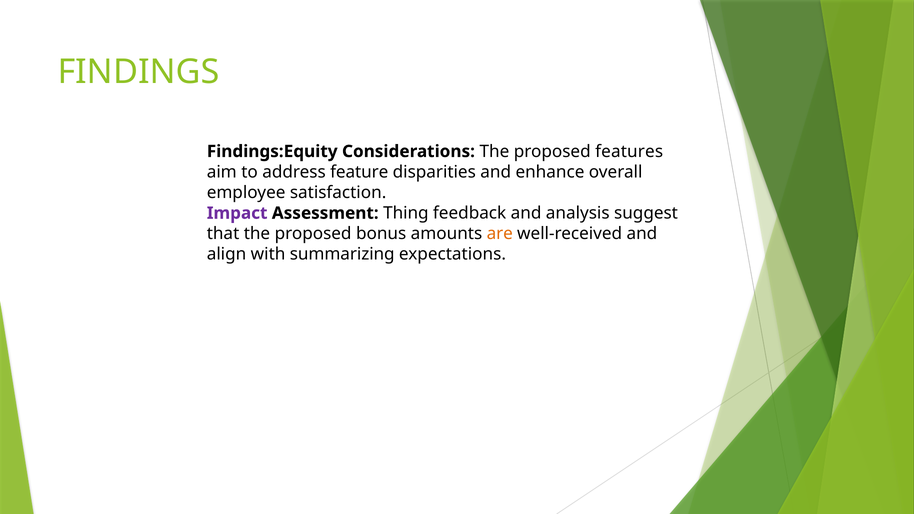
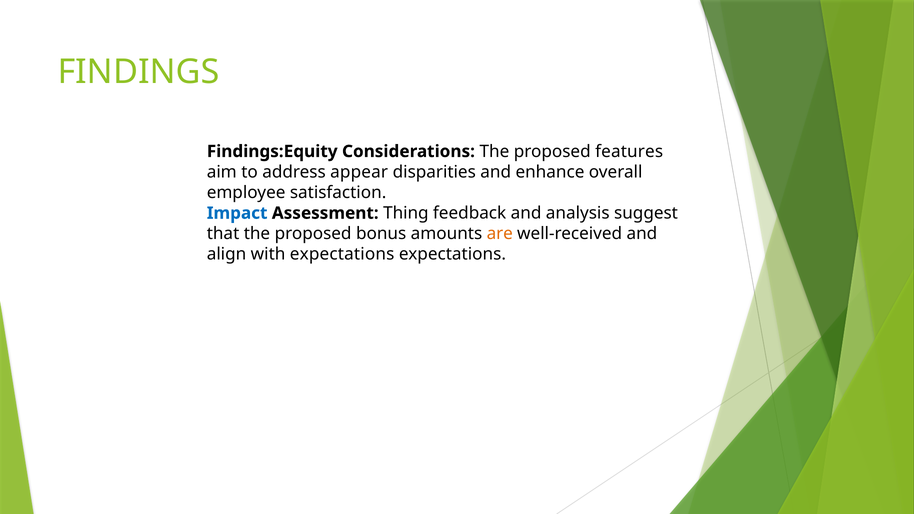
feature: feature -> appear
Impact colour: purple -> blue
with summarizing: summarizing -> expectations
